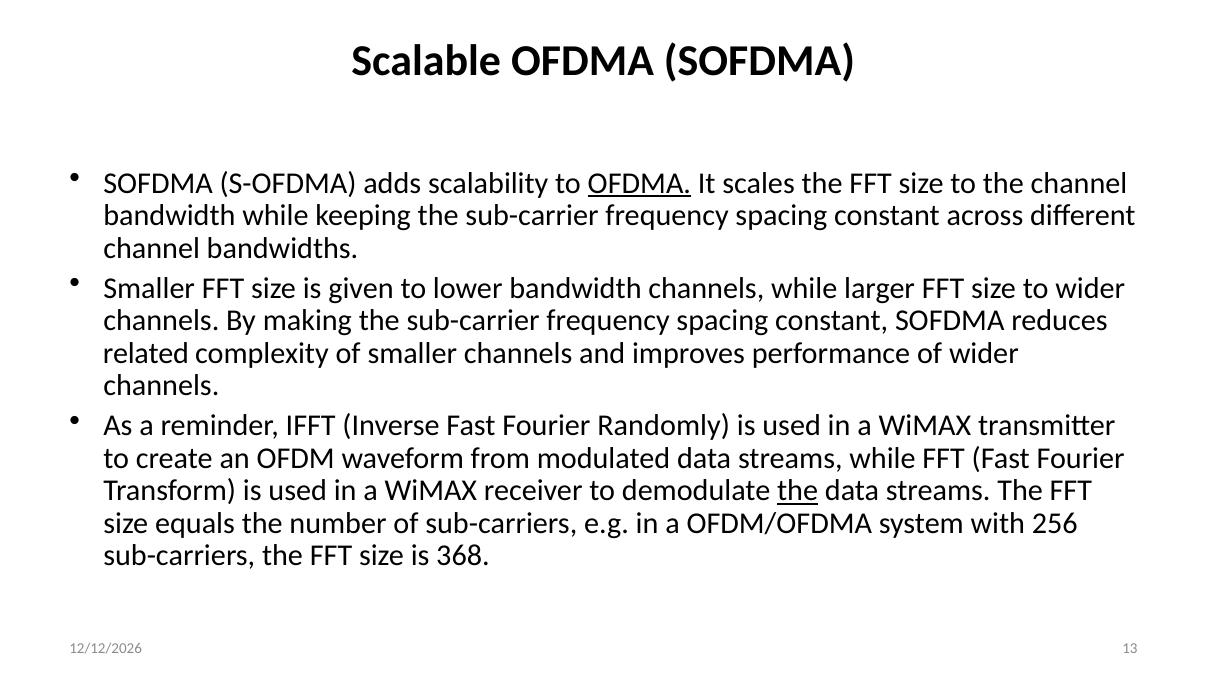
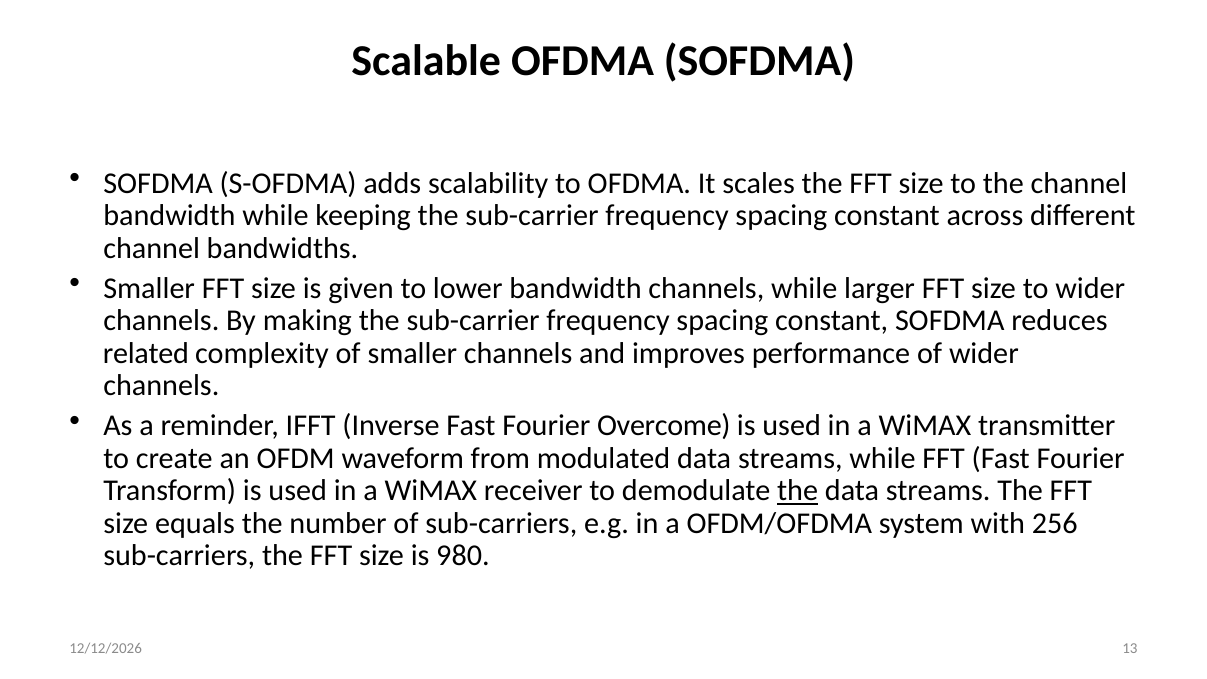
OFDMA at (639, 183) underline: present -> none
Randomly: Randomly -> Overcome
368: 368 -> 980
